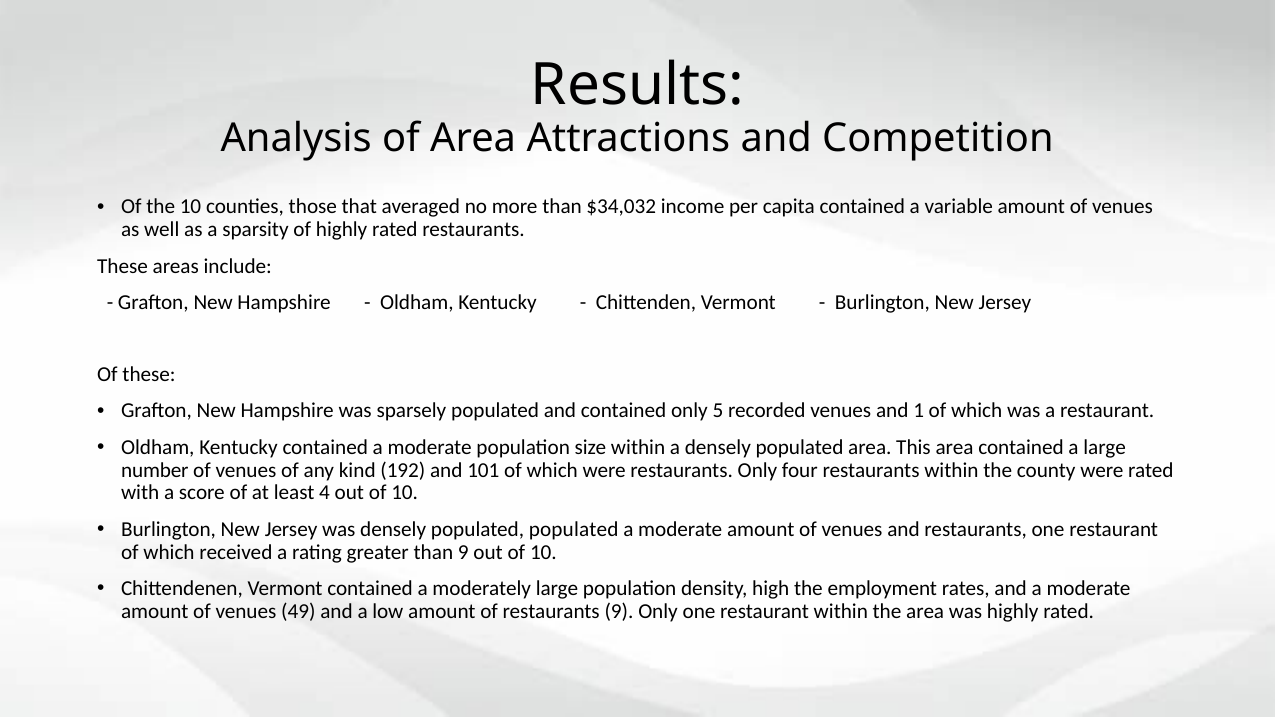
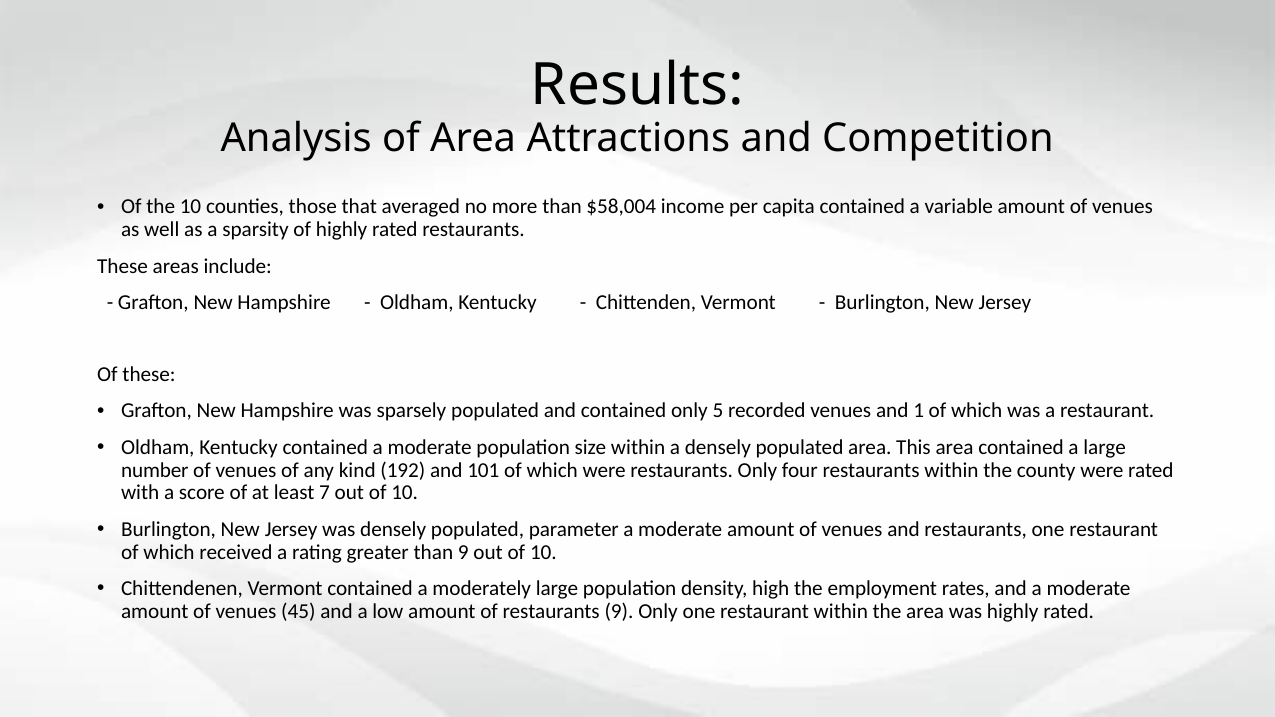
$34,032: $34,032 -> $58,004
4: 4 -> 7
populated populated: populated -> parameter
49: 49 -> 45
